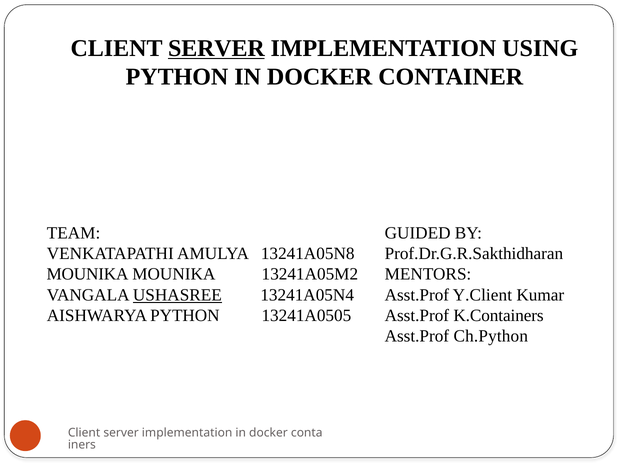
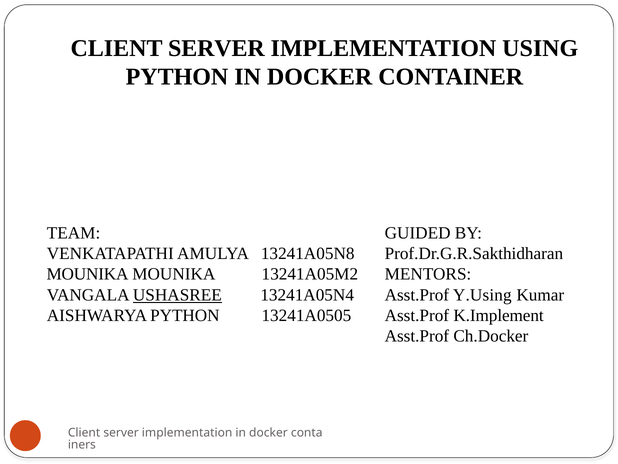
SERVER at (216, 48) underline: present -> none
Y.Client: Y.Client -> Y.Using
K.Containers: K.Containers -> K.Implement
Ch.Python: Ch.Python -> Ch.Docker
